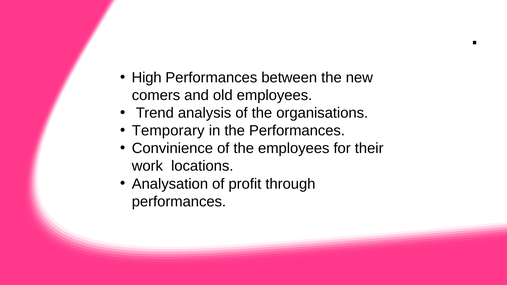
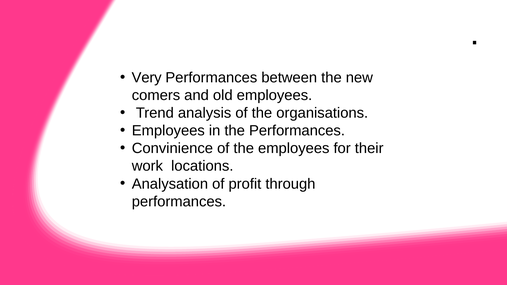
High: High -> Very
Temporary at (168, 131): Temporary -> Employees
